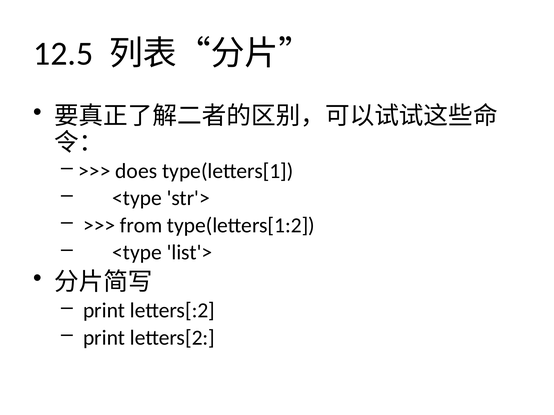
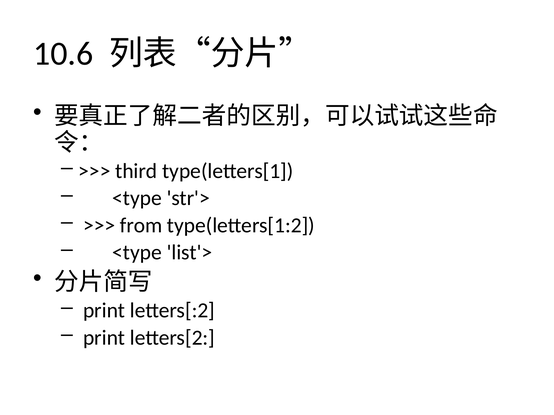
12.5: 12.5 -> 10.6
does: does -> third
